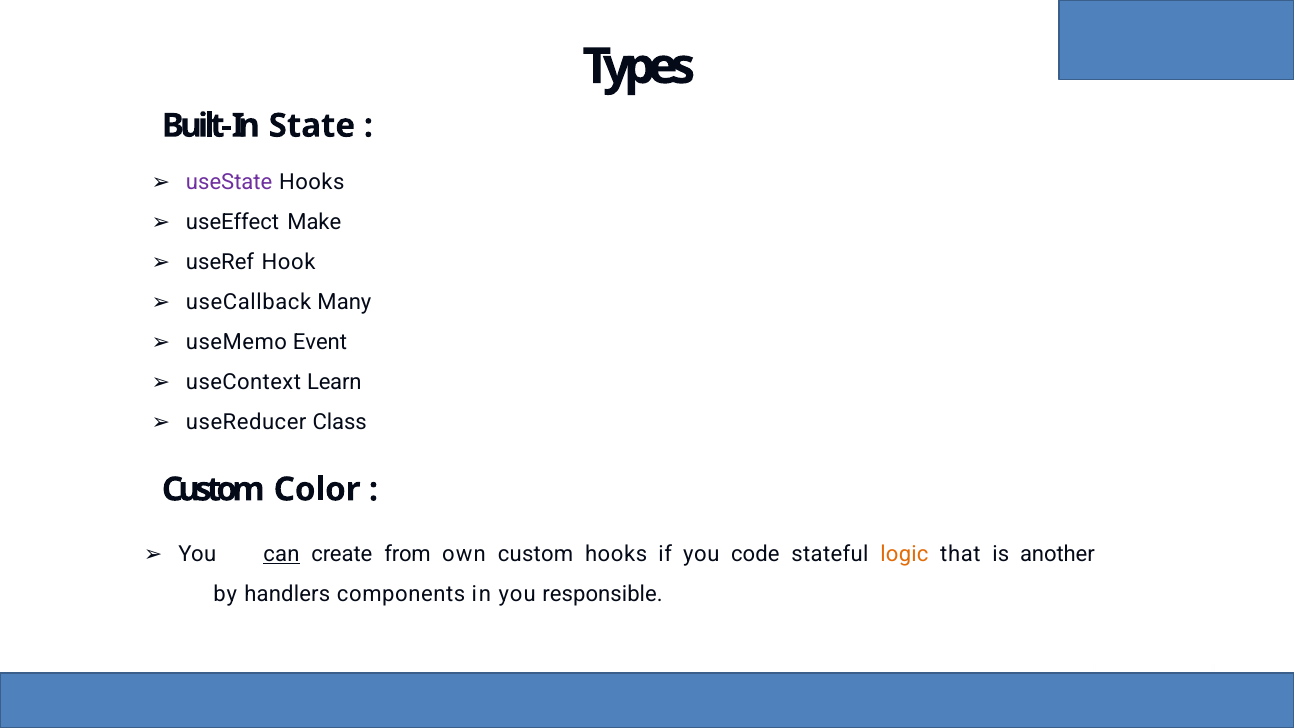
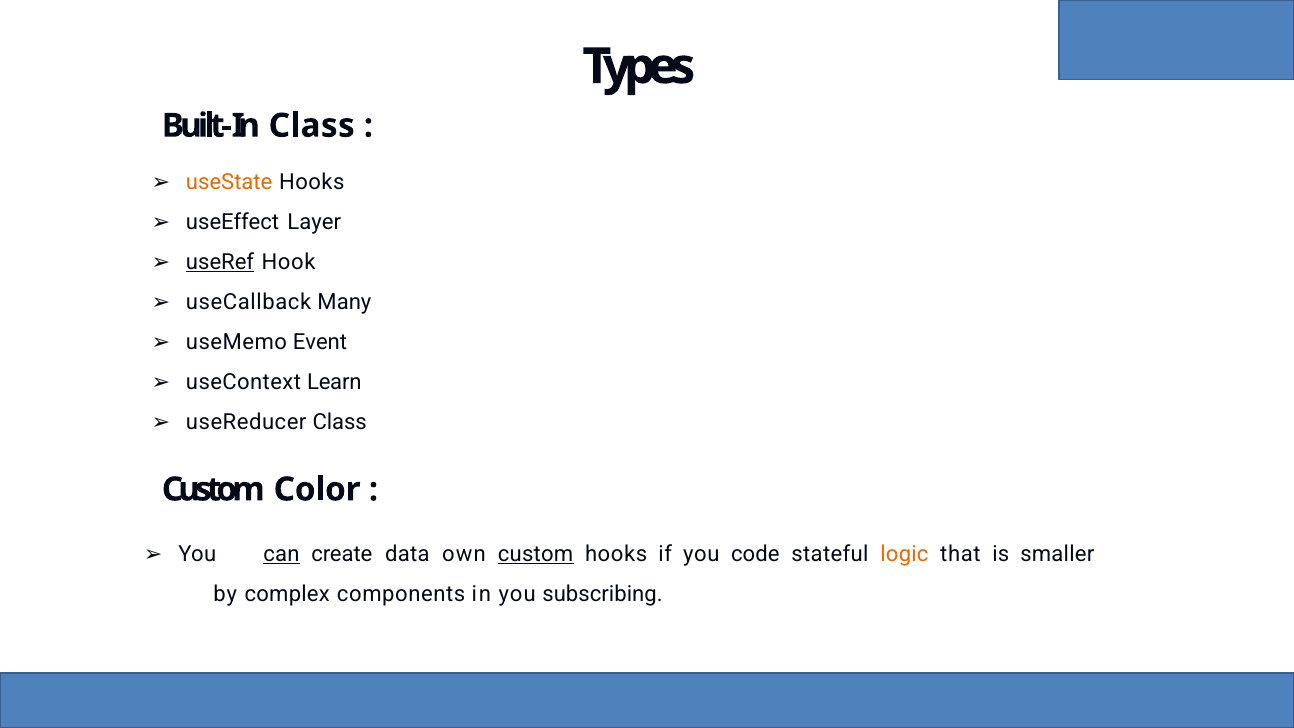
Built-In State: State -> Class
useState colour: purple -> orange
Make: Make -> Layer
useRef underline: none -> present
from: from -> data
custom at (536, 554) underline: none -> present
another: another -> smaller
handlers: handlers -> complex
responsible: responsible -> subscribing
